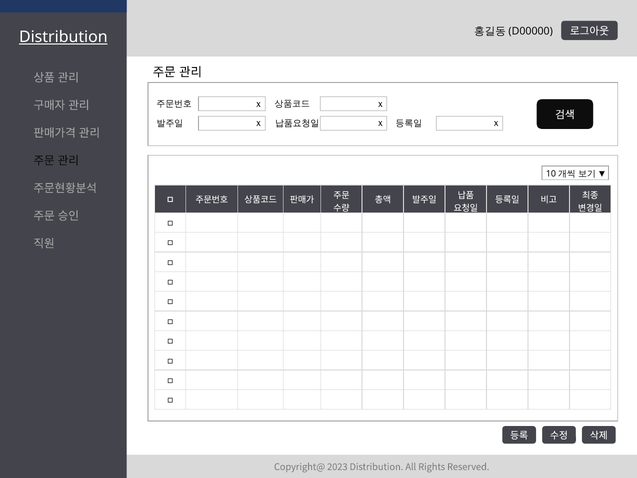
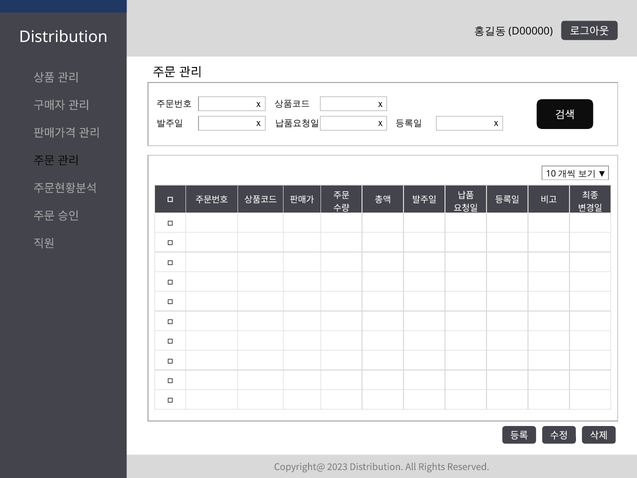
Distribution at (63, 37) underline: present -> none
